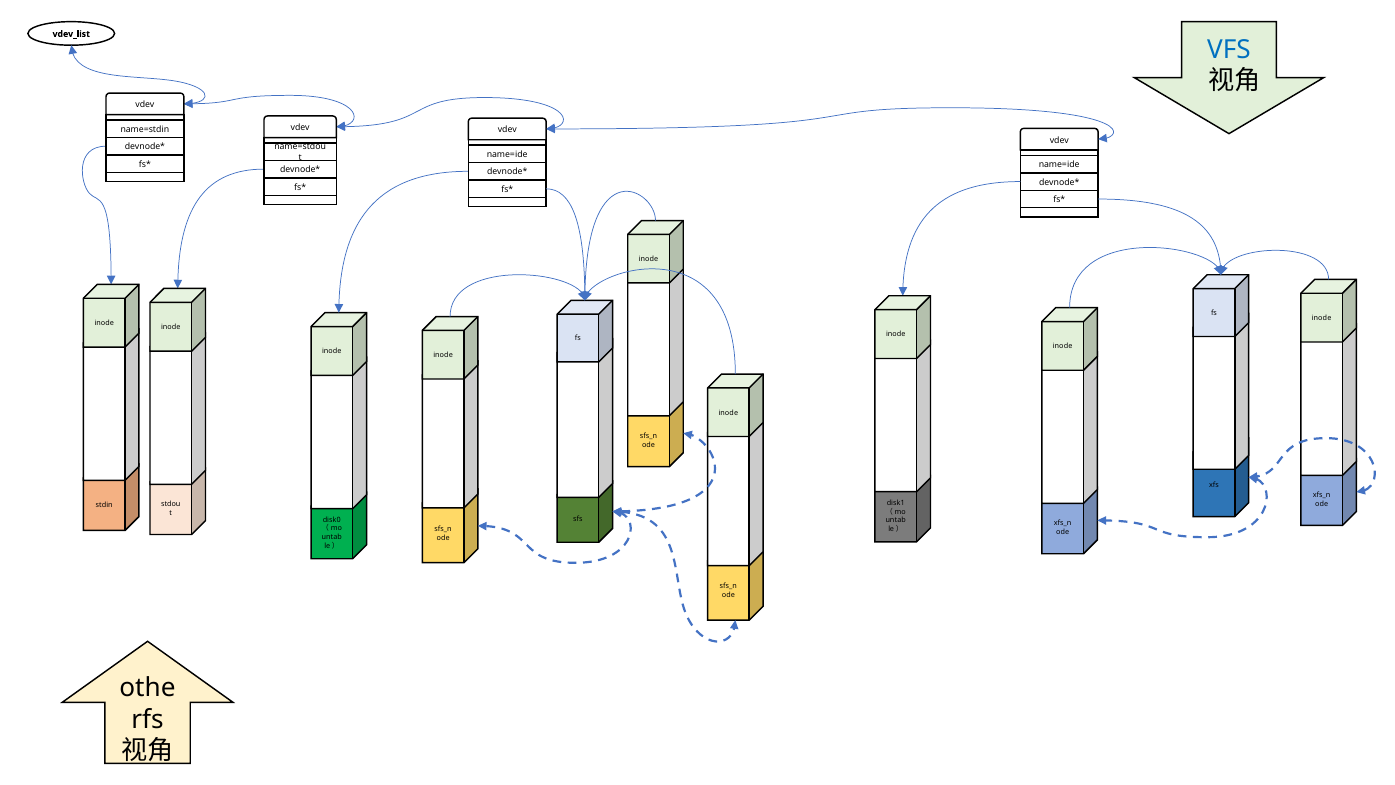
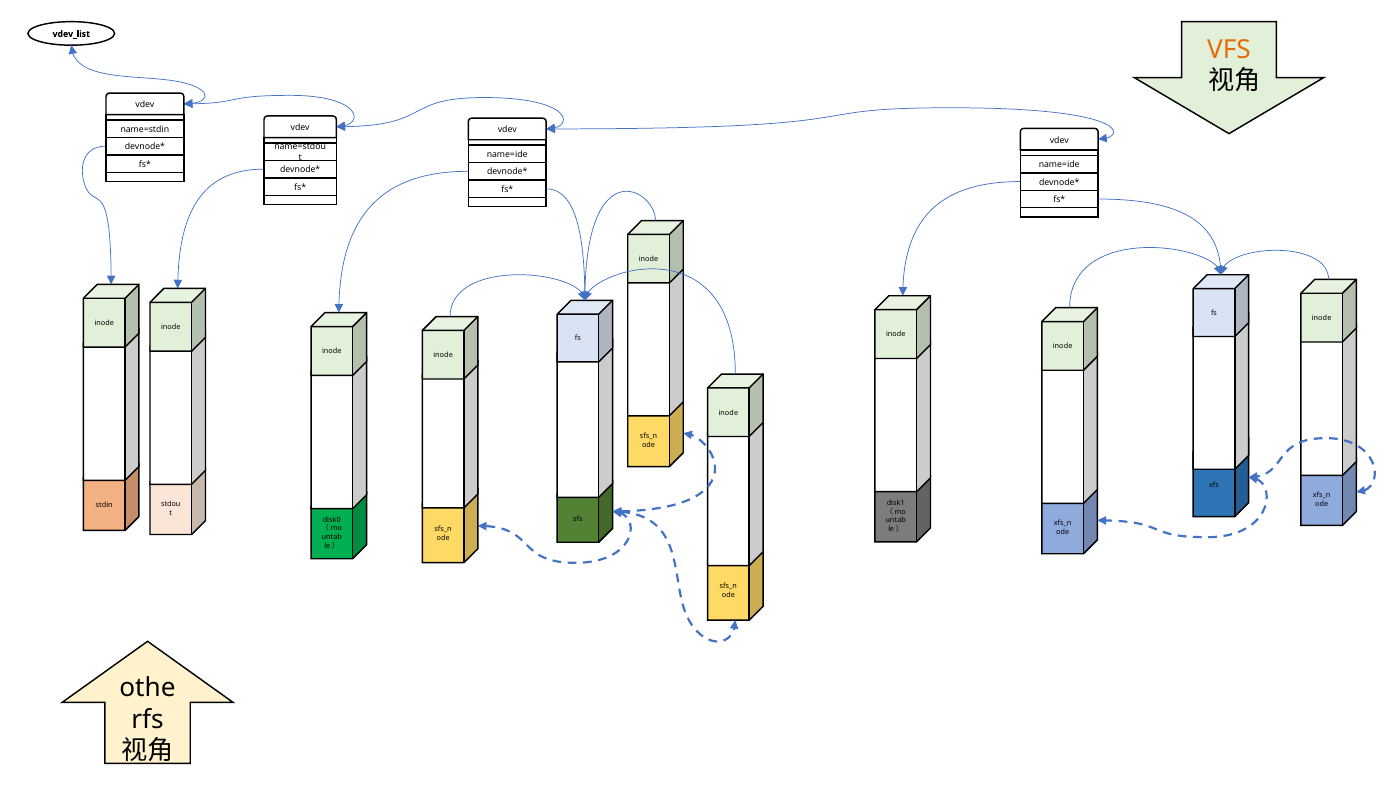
VFS colour: blue -> orange
